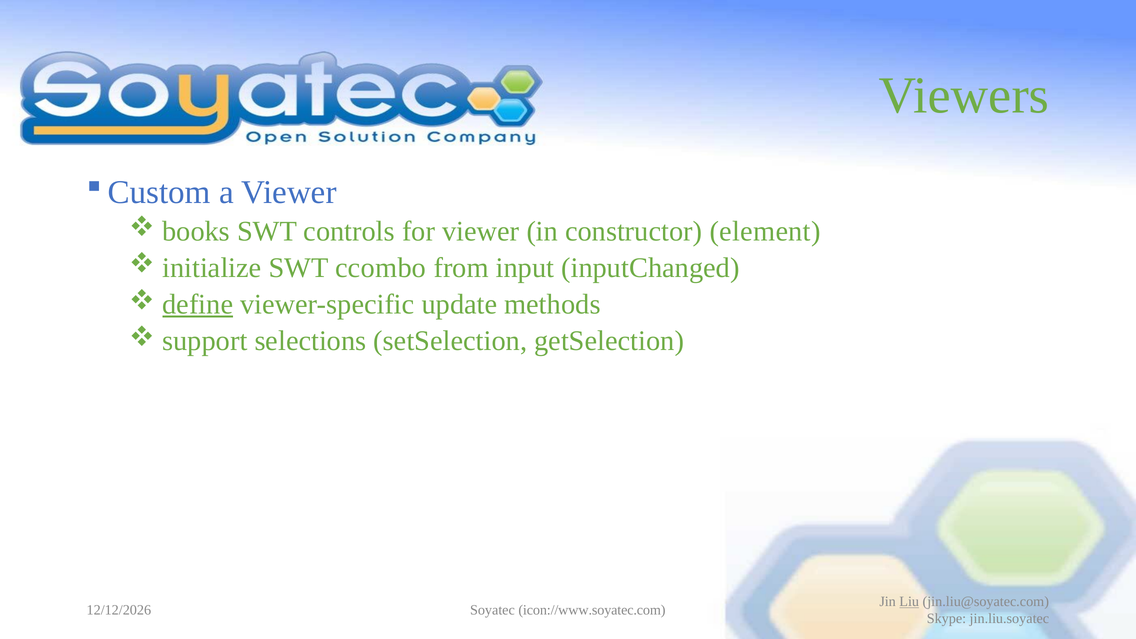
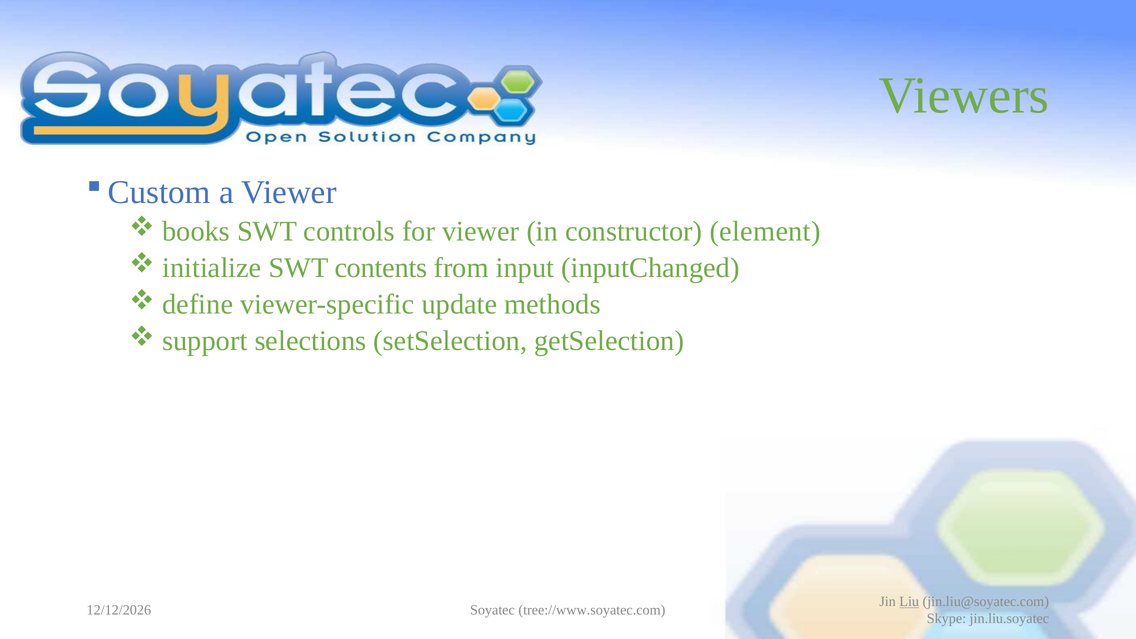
ccombo: ccombo -> contents
define underline: present -> none
icon://www.soyatec.com: icon://www.soyatec.com -> tree://www.soyatec.com
